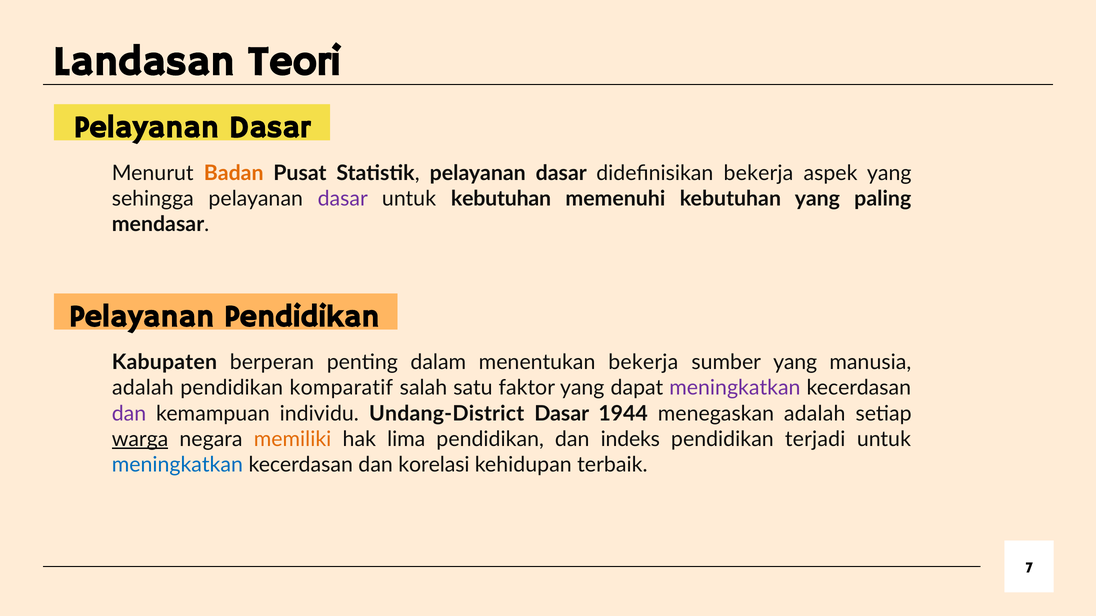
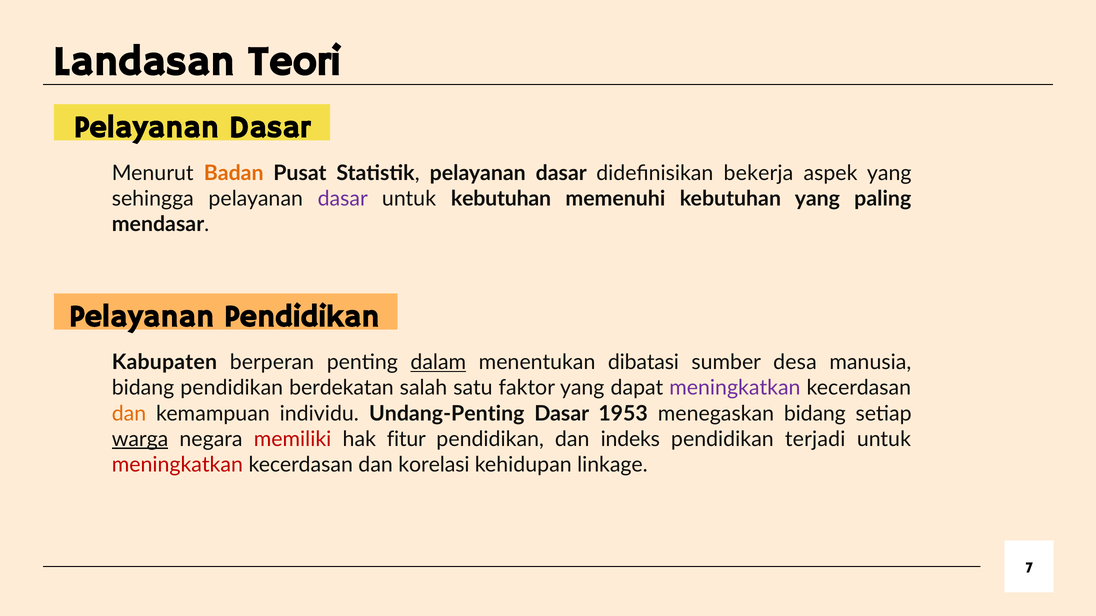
dalam underline: none -> present
menentukan bekerja: bekerja -> dibatasi
sumber yang: yang -> desa
adalah at (143, 388): adalah -> bidang
komparatif: komparatif -> berdekatan
dan at (129, 414) colour: purple -> orange
Undang-District: Undang-District -> Undang-Penting
1944: 1944 -> 1953
menegaskan adalah: adalah -> bidang
memiliki colour: orange -> red
lima: lima -> fitur
meningkatkan at (177, 465) colour: blue -> red
terbaik: terbaik -> linkage
